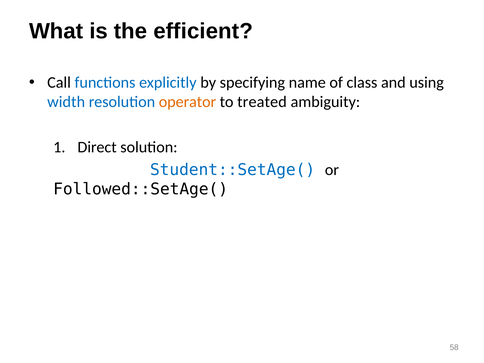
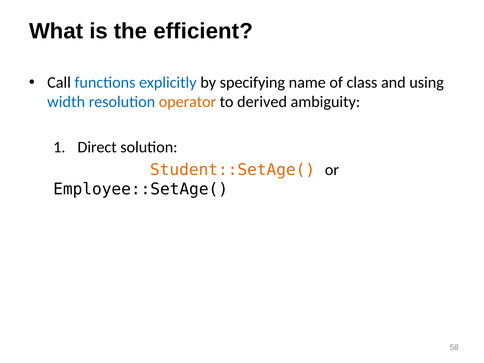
treated: treated -> derived
Student::SetAge( colour: blue -> orange
Followed::SetAge(: Followed::SetAge( -> Employee::SetAge(
